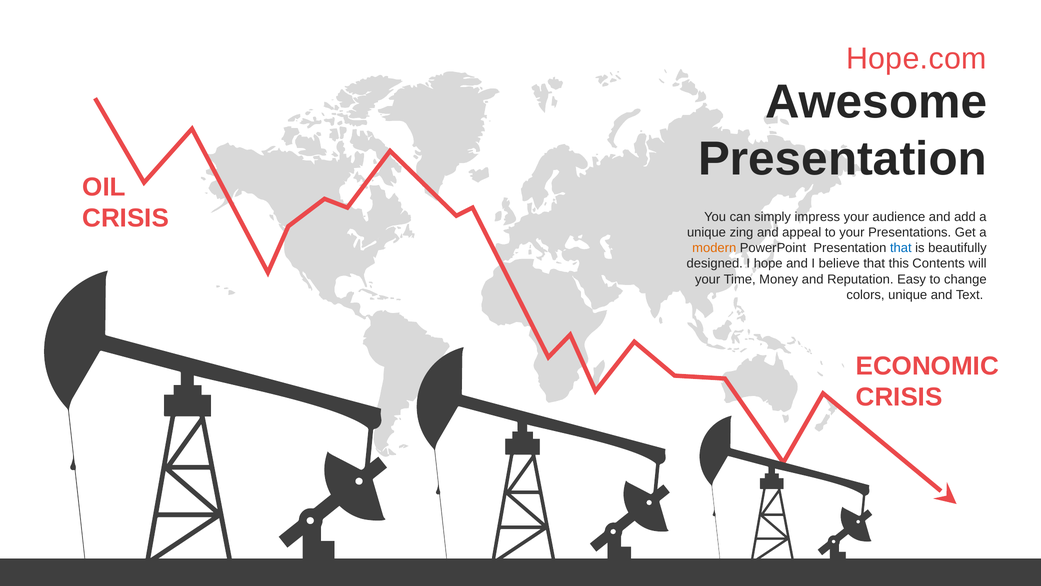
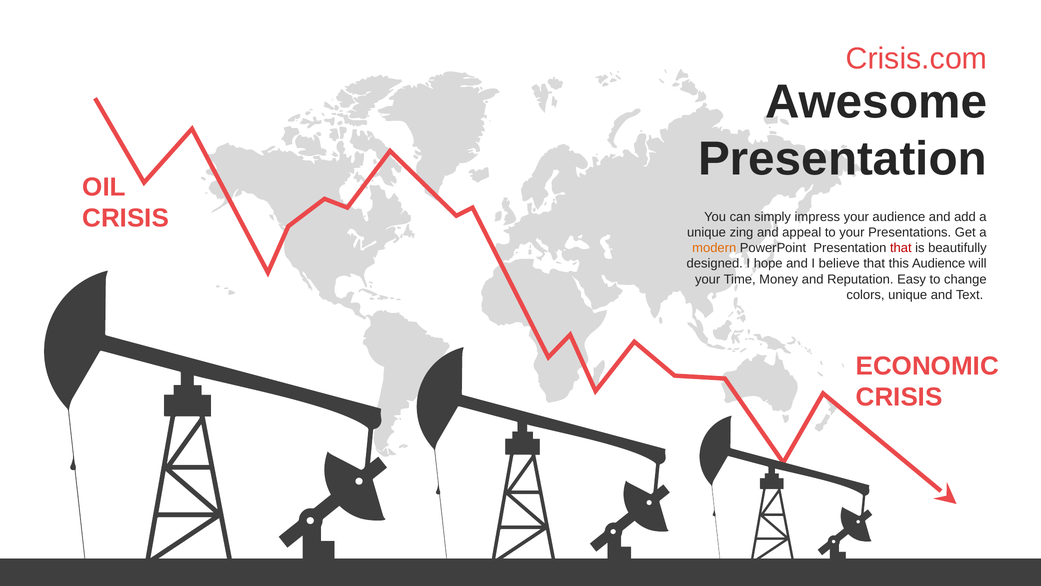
Hope.com: Hope.com -> Crisis.com
that at (901, 248) colour: blue -> red
this Contents: Contents -> Audience
